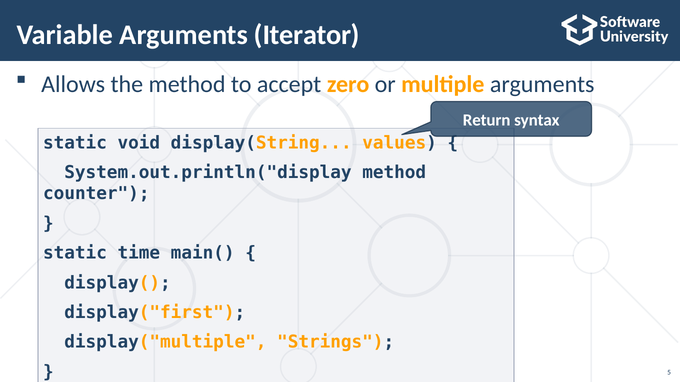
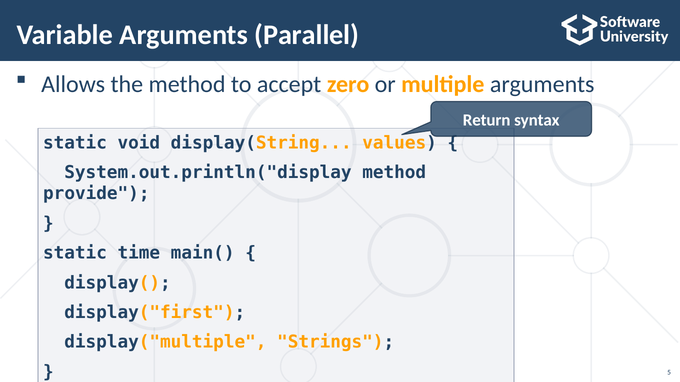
Iterator: Iterator -> Parallel
counter: counter -> provide
